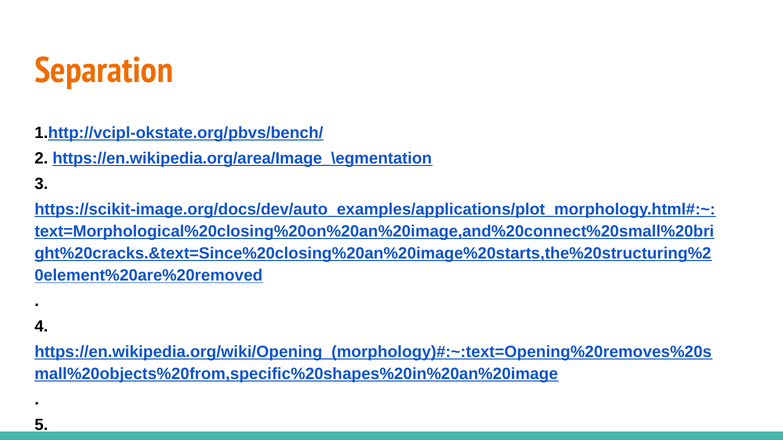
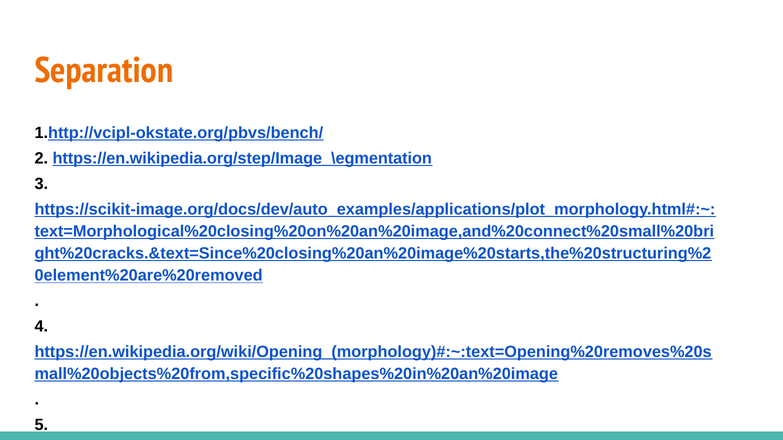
https://en.wikipedia.org/area/Image_\egmentation: https://en.wikipedia.org/area/Image_\egmentation -> https://en.wikipedia.org/step/Image_\egmentation
